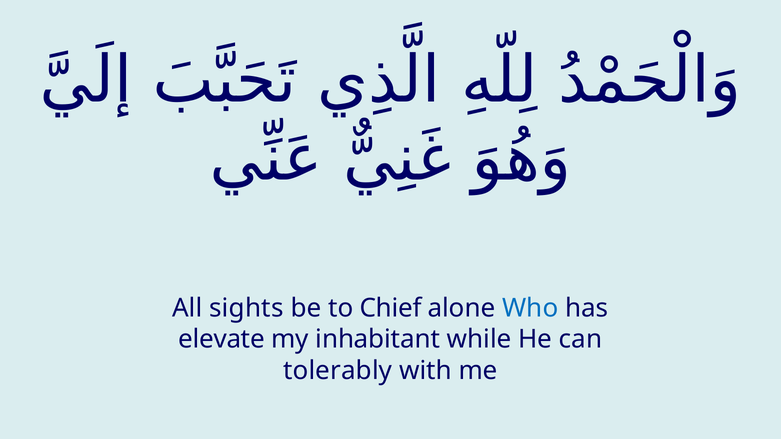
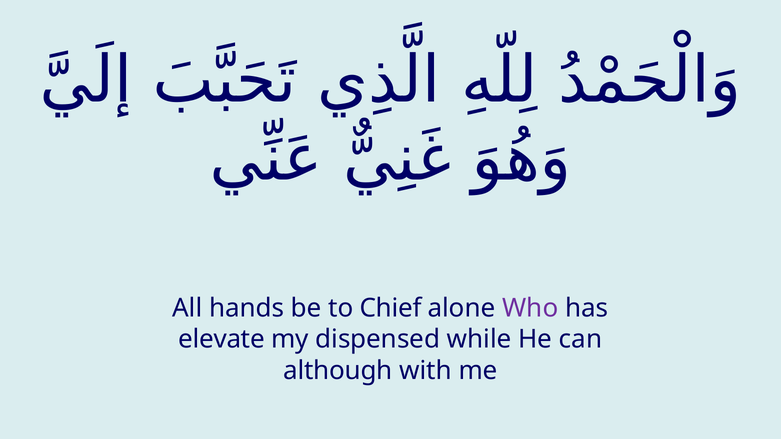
sights: sights -> hands
Who colour: blue -> purple
inhabitant: inhabitant -> dispensed
tolerably: tolerably -> although
